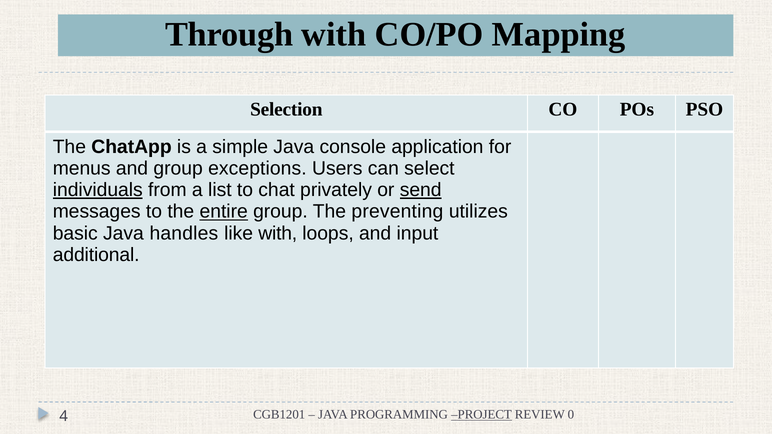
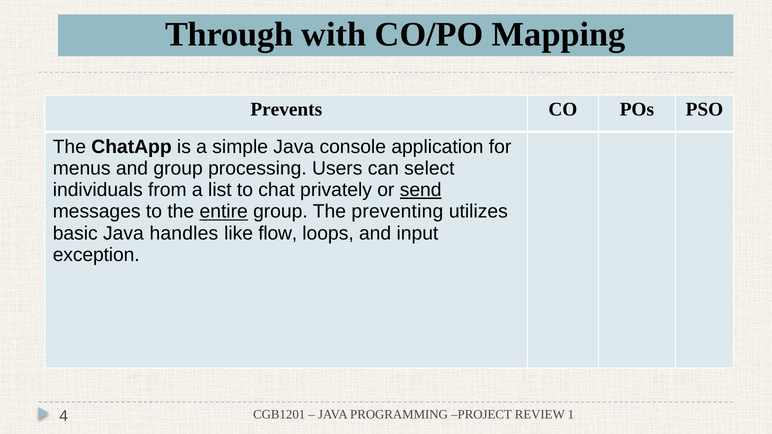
Selection: Selection -> Prevents
exceptions: exceptions -> processing
individuals underline: present -> none
like with: with -> flow
additional: additional -> exception
PROJECT underline: present -> none
0: 0 -> 1
